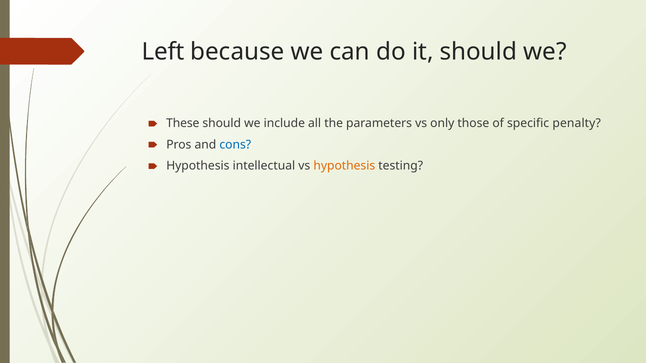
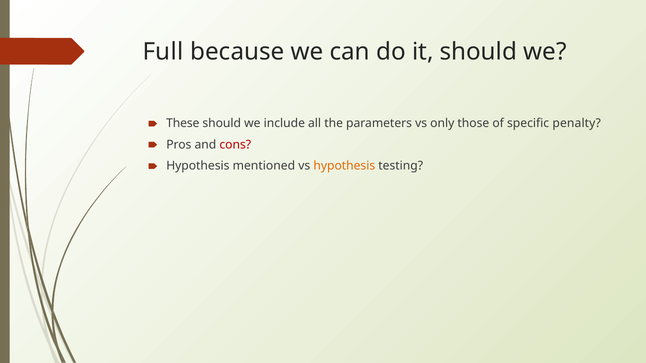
Left: Left -> Full
cons colour: blue -> red
intellectual: intellectual -> mentioned
